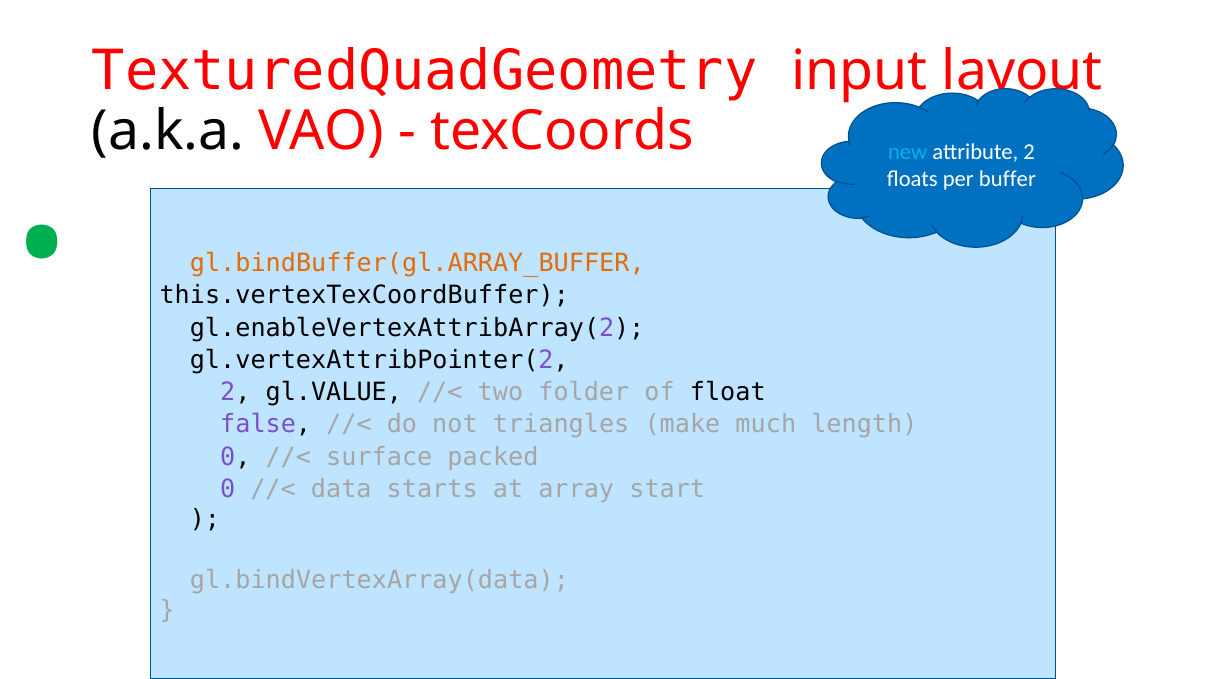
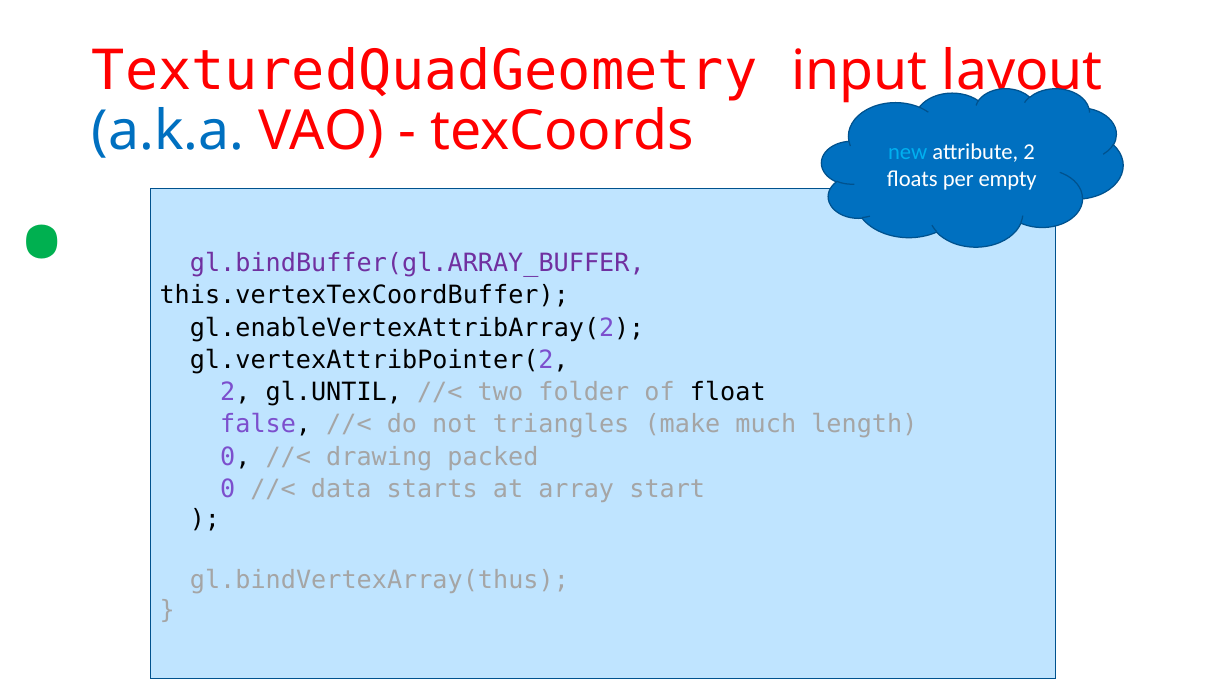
a.k.a colour: black -> blue
buffer: buffer -> empty
gl.bindBuffer(gl.ARRAY_BUFFER colour: orange -> purple
gl.VALUE: gl.VALUE -> gl.UNTIL
surface: surface -> drawing
gl.bindVertexArray(data: gl.bindVertexArray(data -> gl.bindVertexArray(thus
